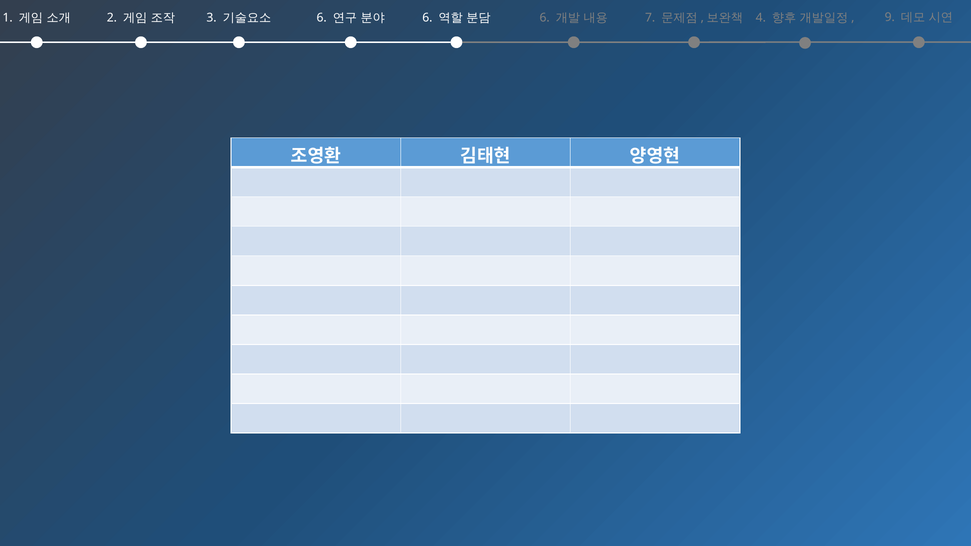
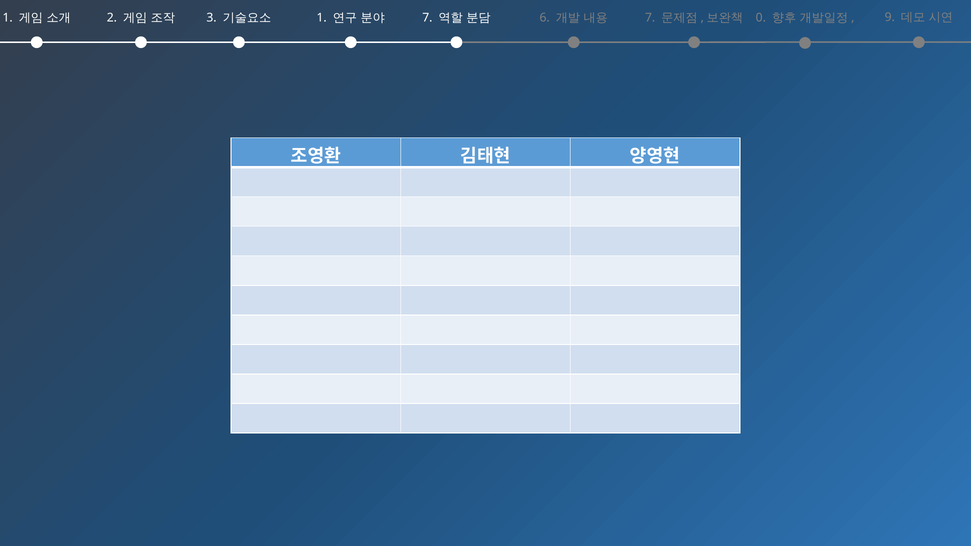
6 at (322, 18): 6 -> 1
6 at (427, 18): 6 -> 7
4: 4 -> 0
